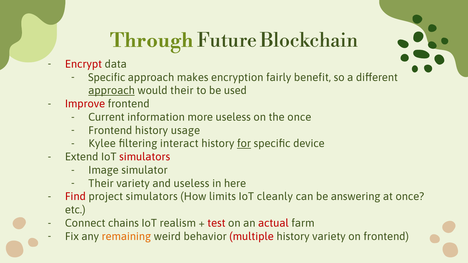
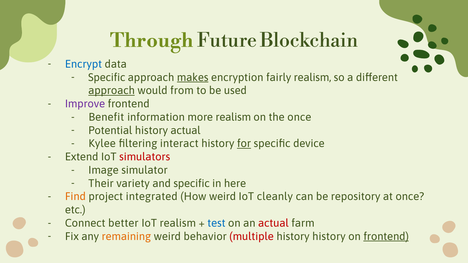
Encrypt colour: red -> blue
makes underline: none -> present
fairly benefit: benefit -> realism
would their: their -> from
Improve colour: red -> purple
Current: Current -> Benefit
more useless: useless -> realism
Frontend at (110, 131): Frontend -> Potential
history usage: usage -> actual
and useless: useless -> specific
Find colour: red -> orange
project simulators: simulators -> integrated
How limits: limits -> weird
answering: answering -> repository
chains: chains -> better
test colour: red -> blue
history variety: variety -> history
frontend at (386, 237) underline: none -> present
